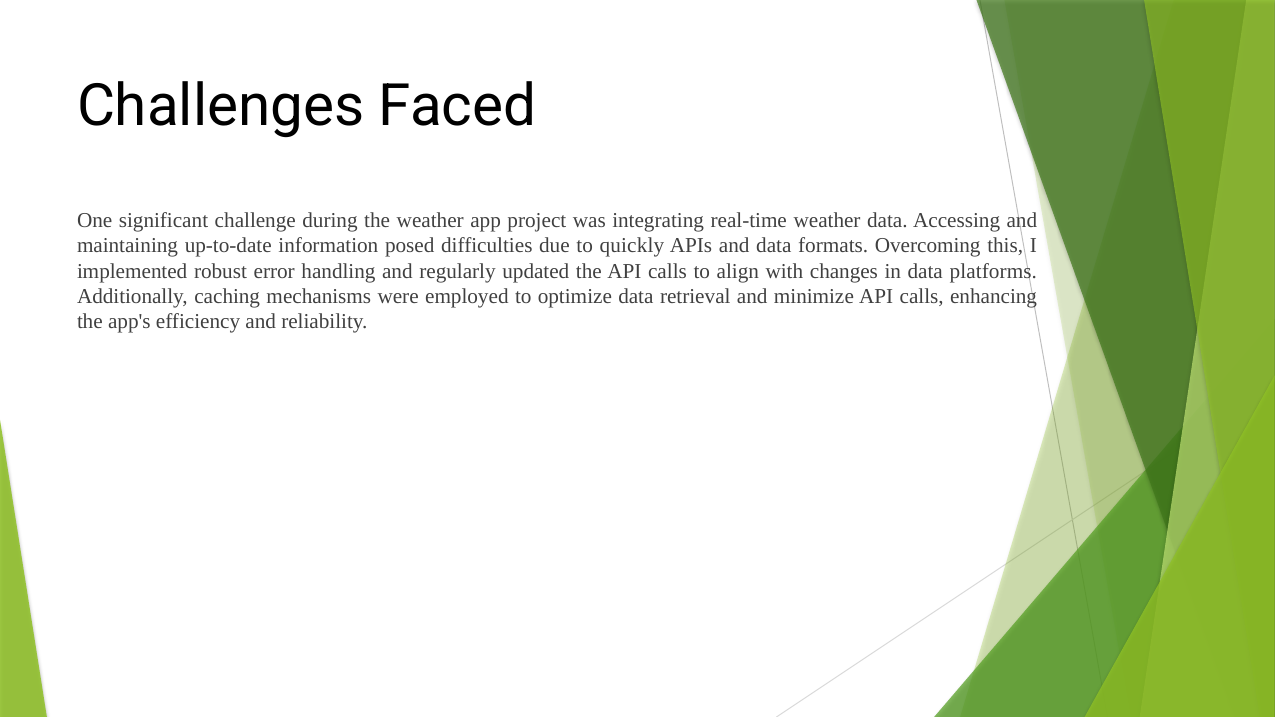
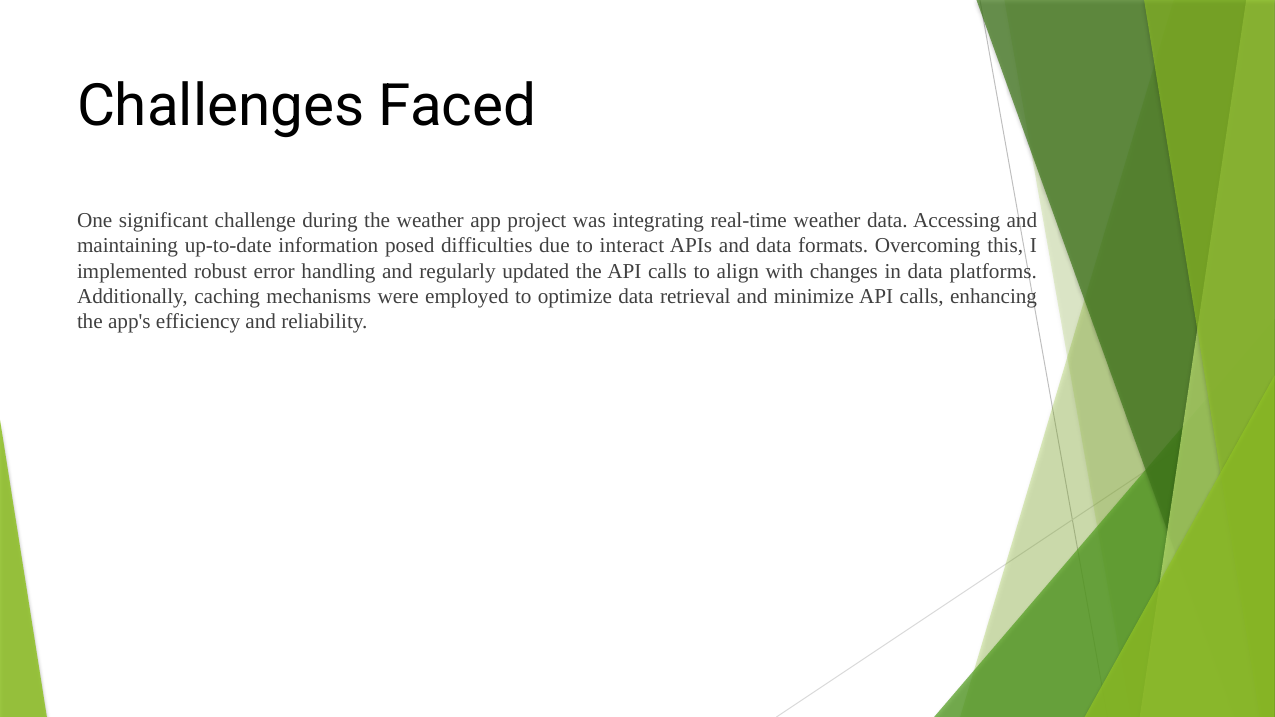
quickly: quickly -> interact
